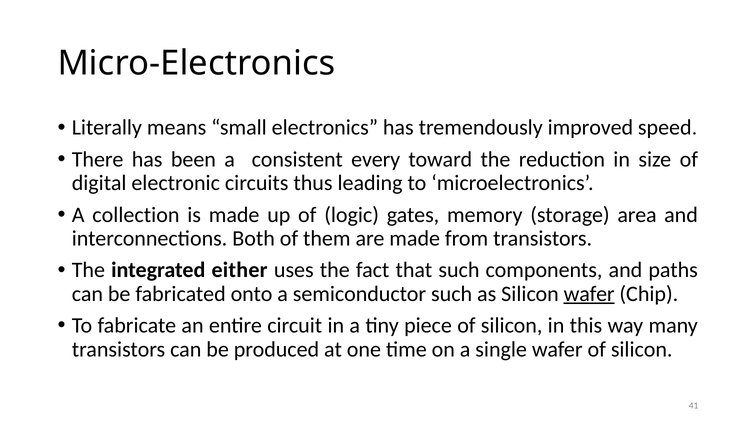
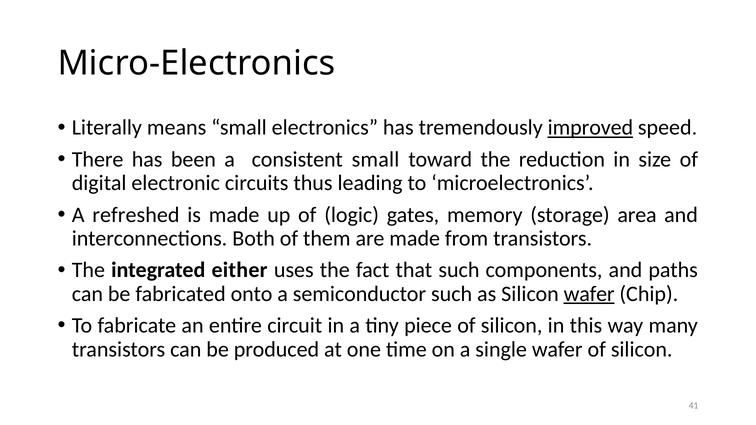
improved underline: none -> present
consistent every: every -> small
collection: collection -> refreshed
